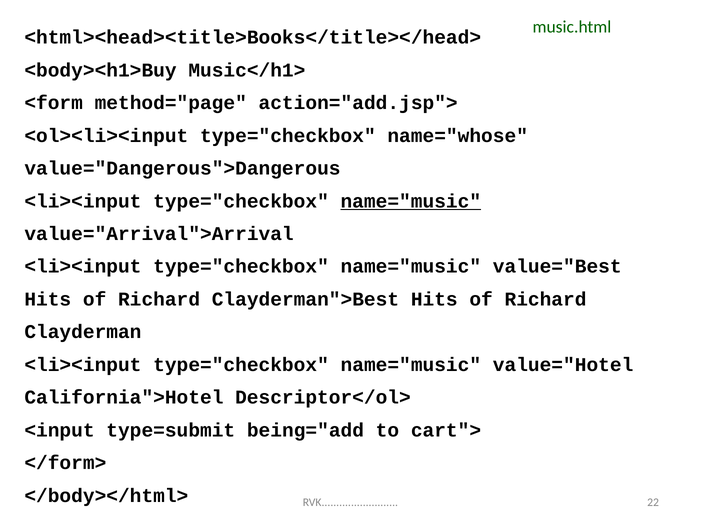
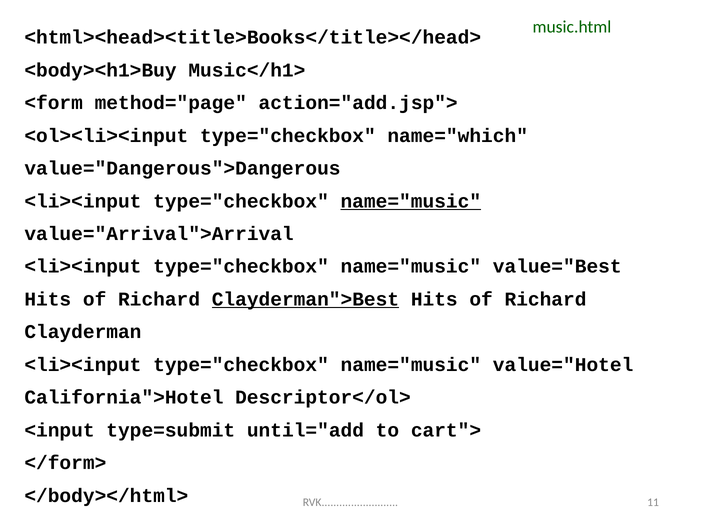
name="whose: name="whose -> name="which
Clayderman">Best underline: none -> present
being="add: being="add -> until="add
22: 22 -> 11
